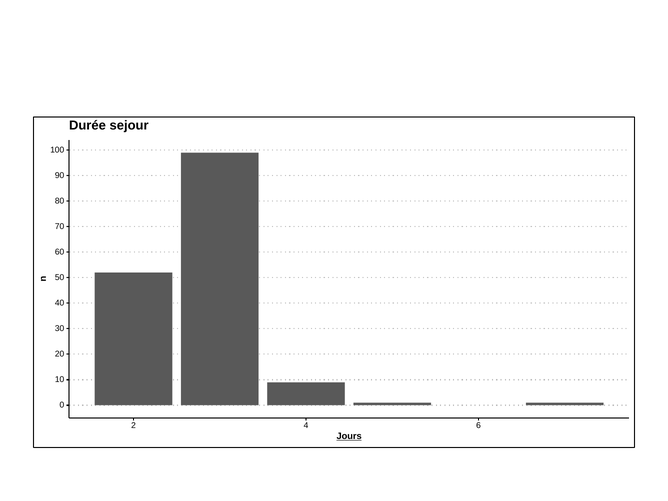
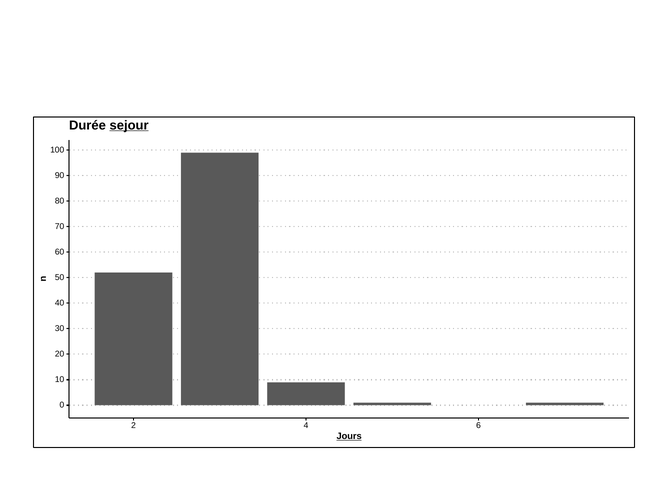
sejour underline: none -> present
